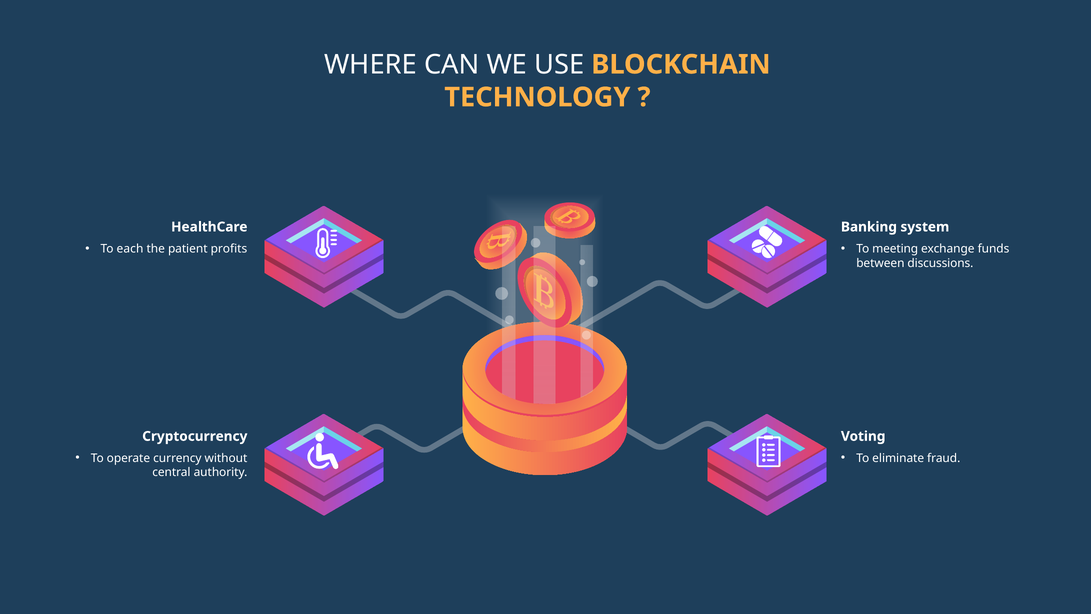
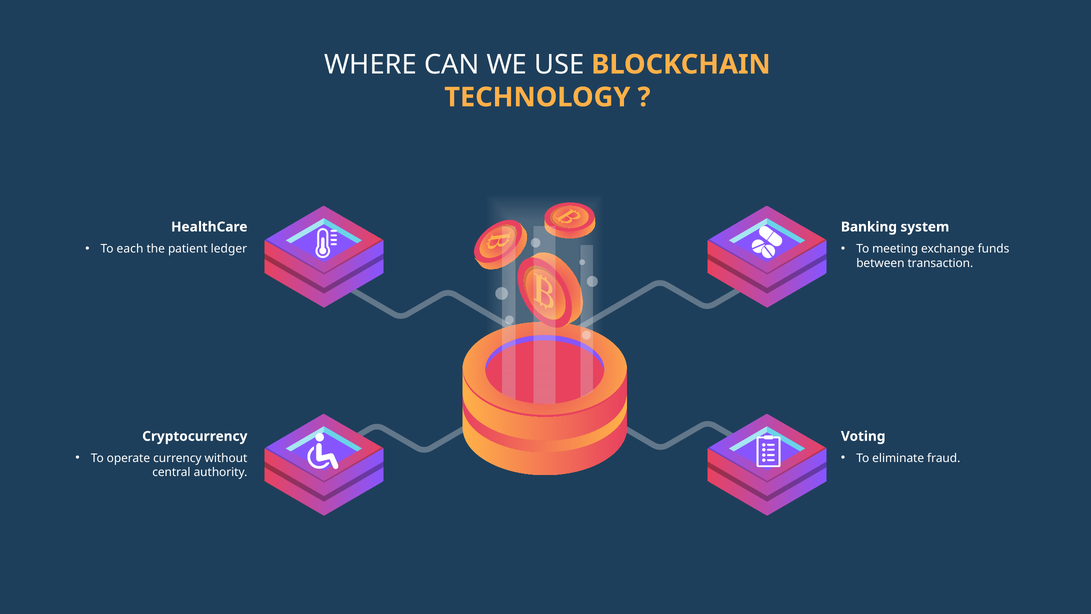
profits: profits -> ledger
discussions: discussions -> transaction
